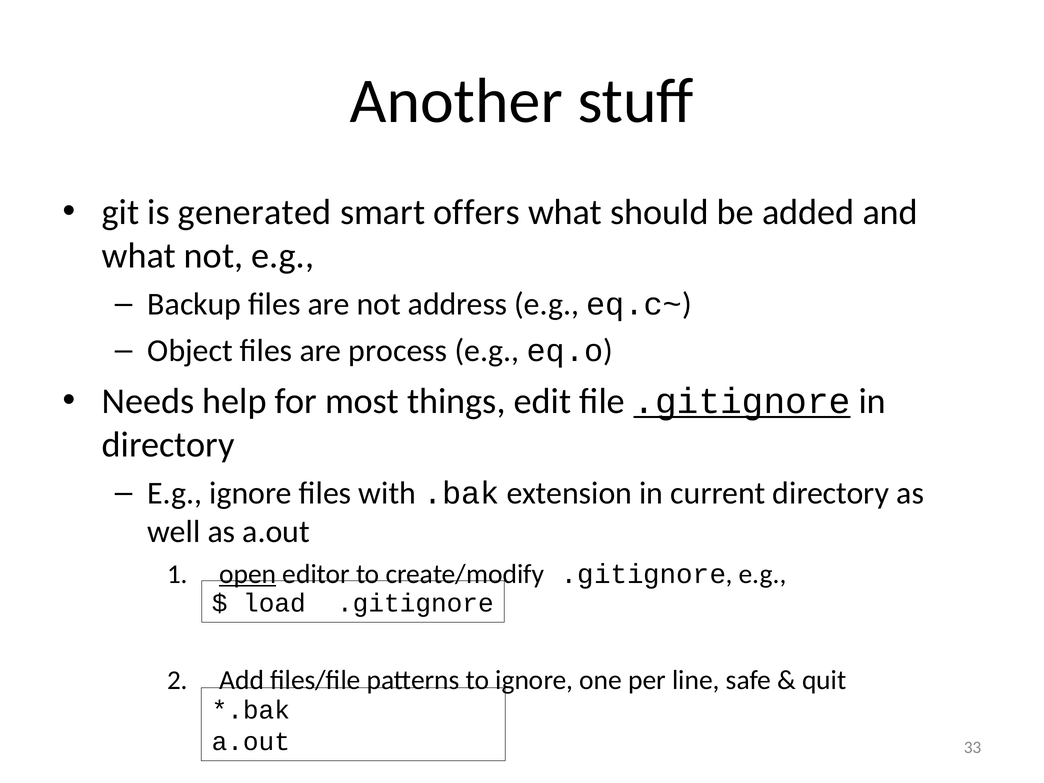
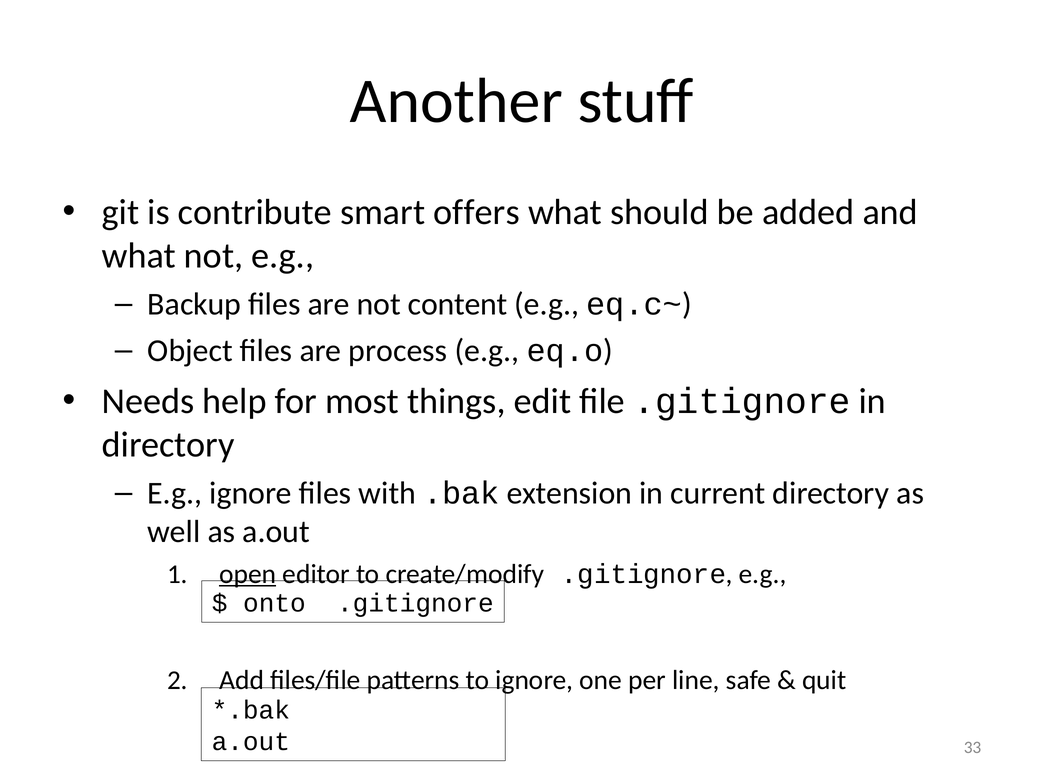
generated: generated -> contribute
address: address -> content
.gitignore at (742, 401) underline: present -> none
load: load -> onto
